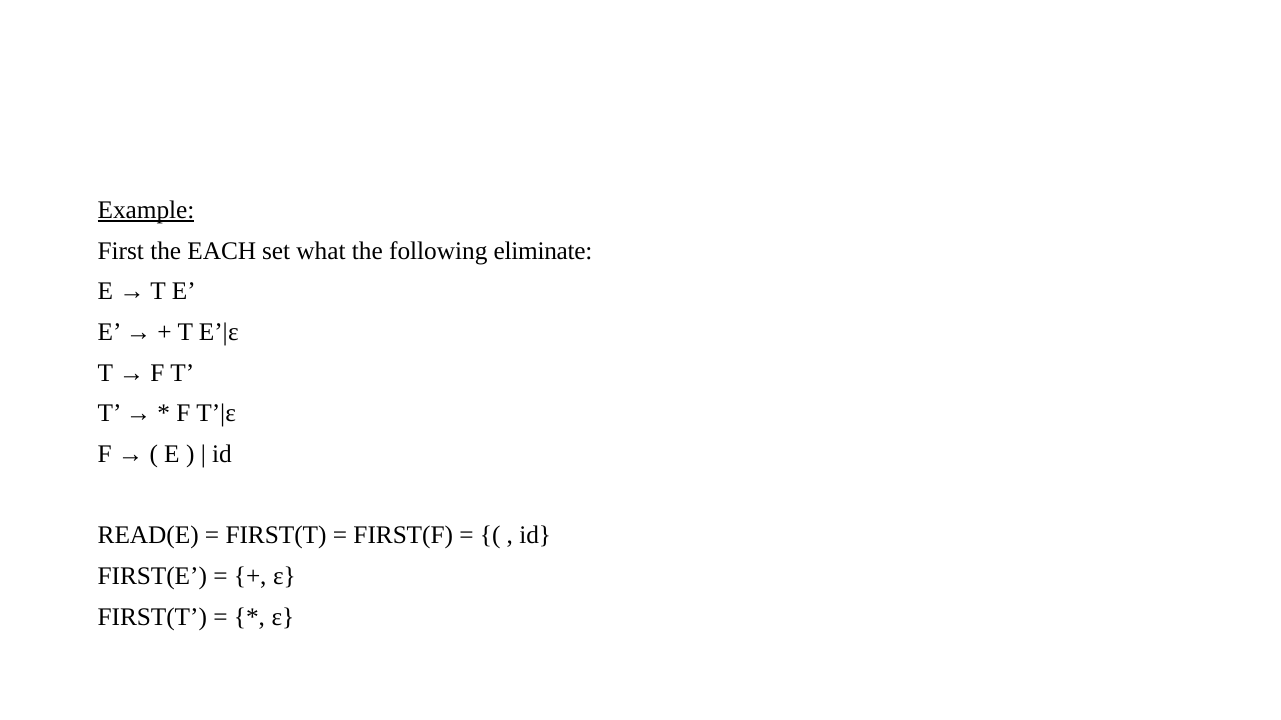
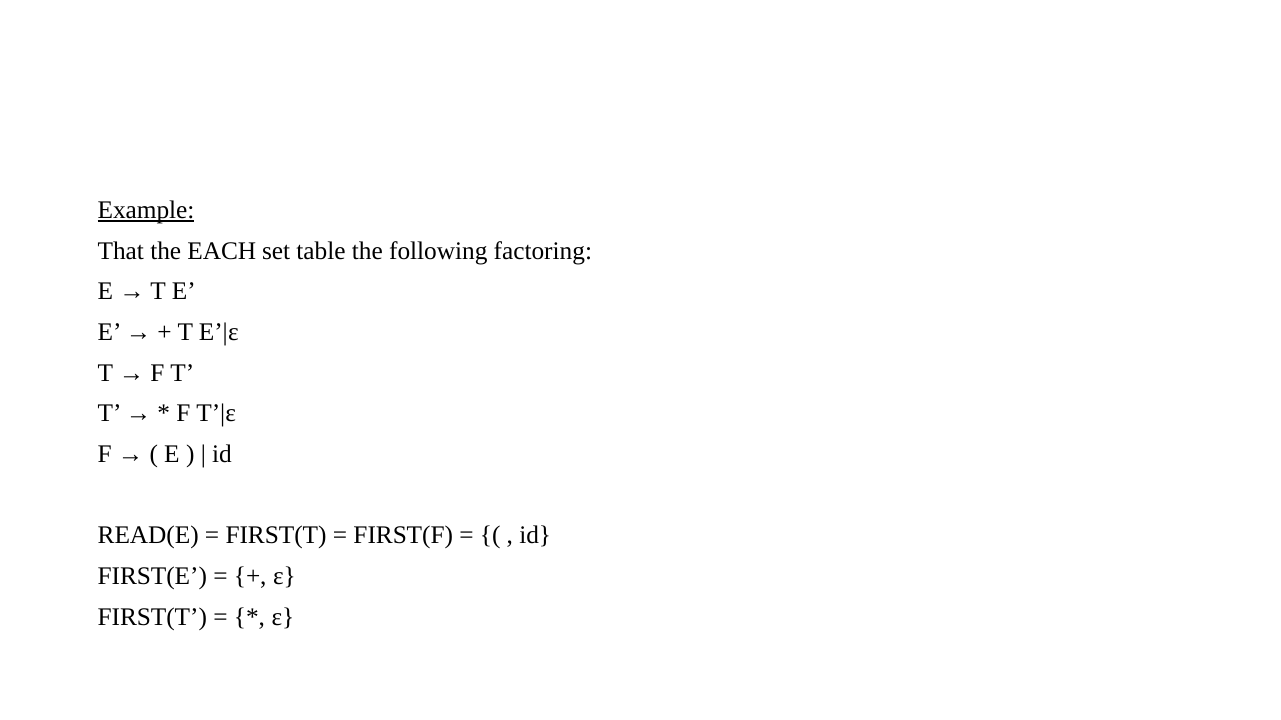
First: First -> That
what: what -> table
eliminate: eliminate -> factoring
